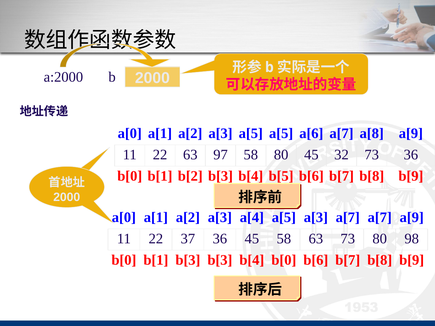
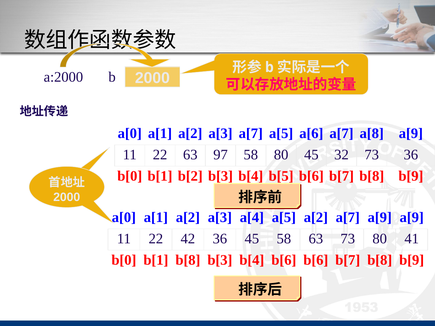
a[3 a[5: a[5 -> a[7
a[5 a[3: a[3 -> a[2
a[7 a[7: a[7 -> a[9
37: 37 -> 42
98: 98 -> 41
b[1 b[3: b[3 -> b[8
b[4 b[0: b[0 -> b[6
